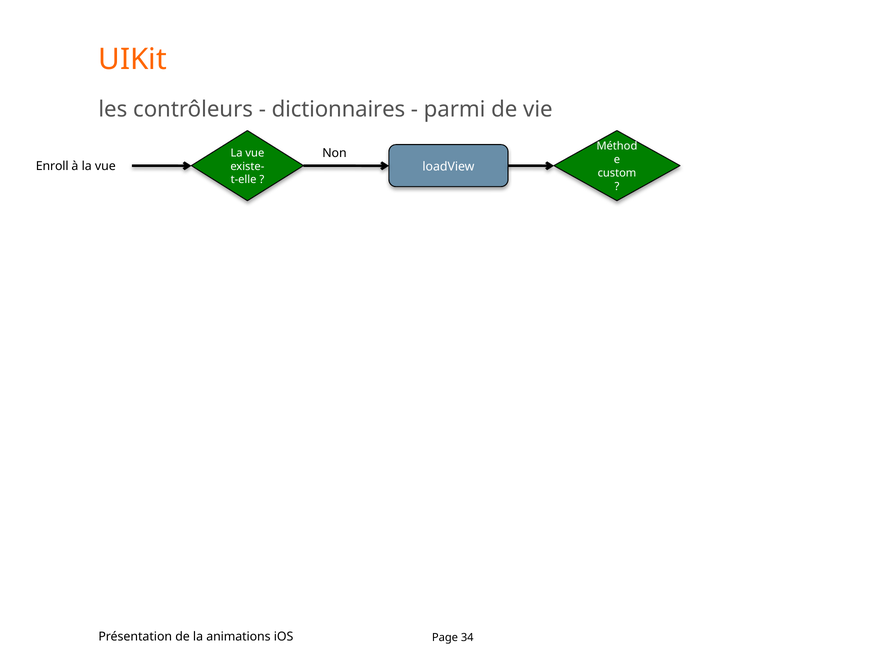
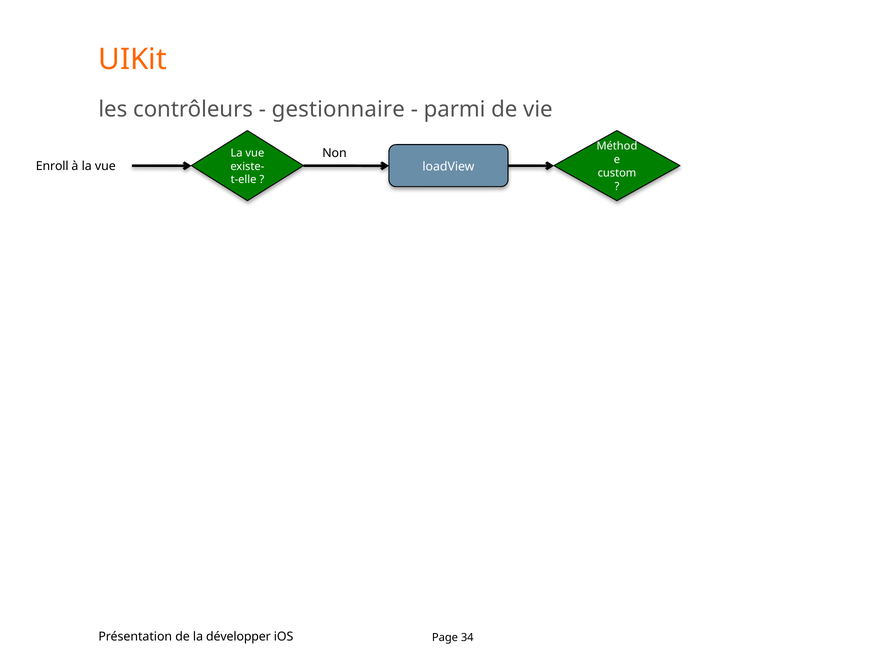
dictionnaires: dictionnaires -> gestionnaire
animations: animations -> développer
